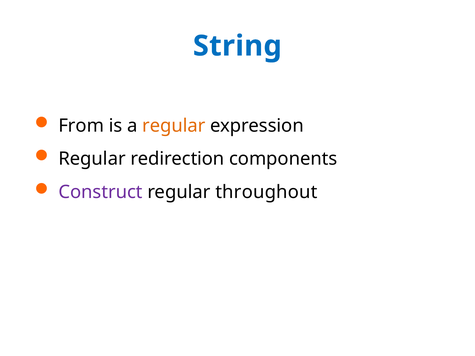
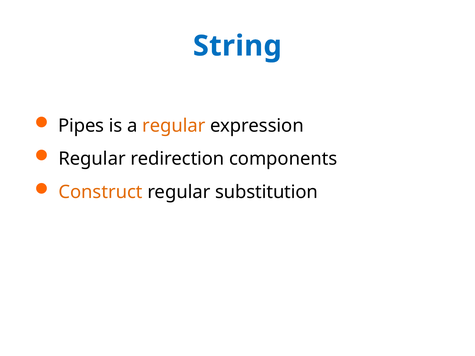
From: From -> Pipes
Construct colour: purple -> orange
throughout: throughout -> substitution
